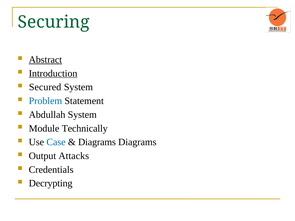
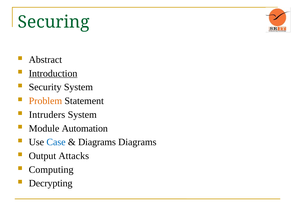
Abstract underline: present -> none
Secured: Secured -> Security
Problem colour: blue -> orange
Abdullah: Abdullah -> Intruders
Technically: Technically -> Automation
Credentials: Credentials -> Computing
